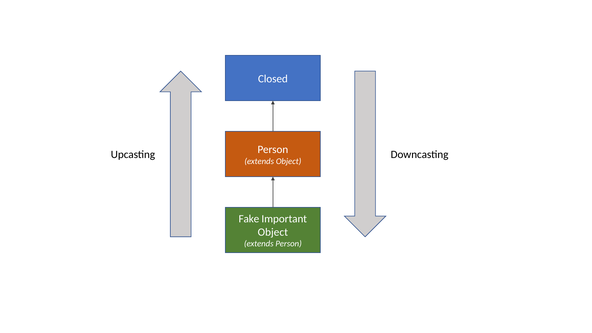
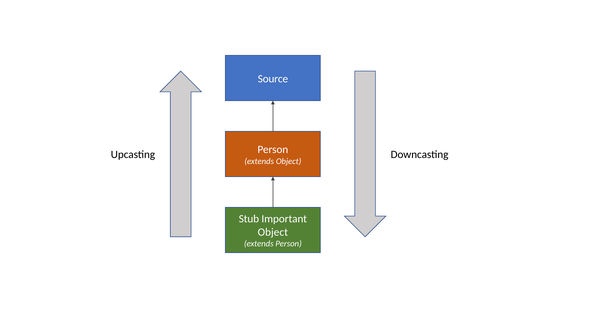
Closed: Closed -> Source
Fake: Fake -> Stub
